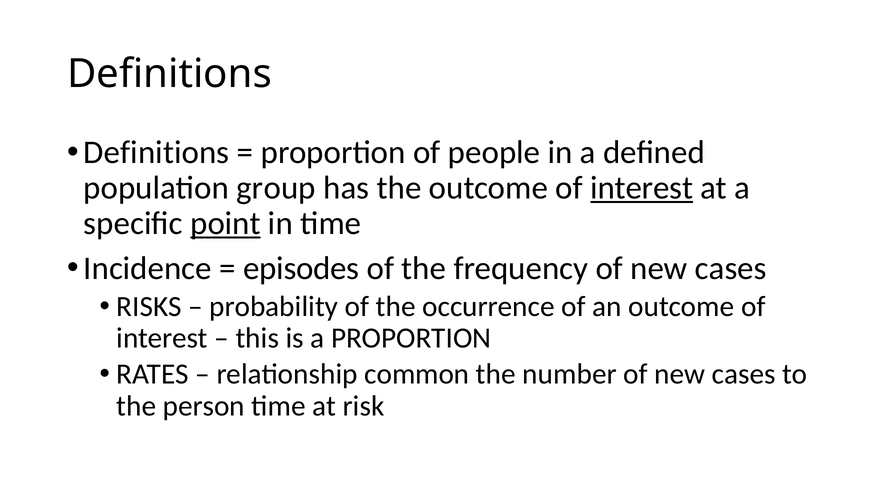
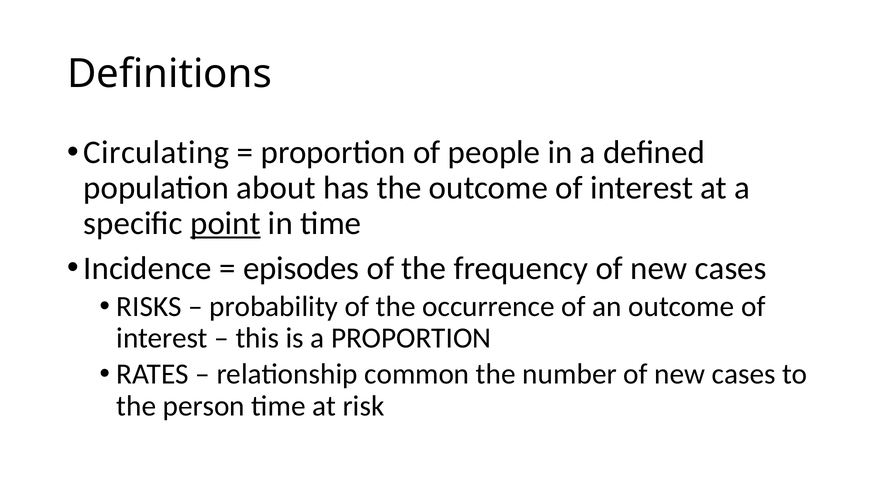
Definitions at (156, 153): Definitions -> Circulating
group: group -> about
interest at (642, 188) underline: present -> none
